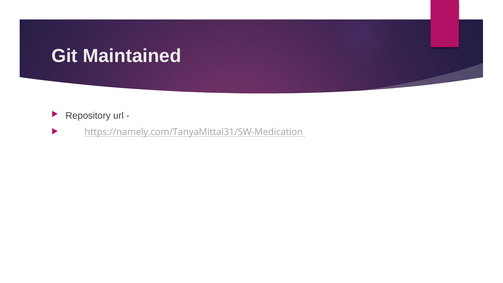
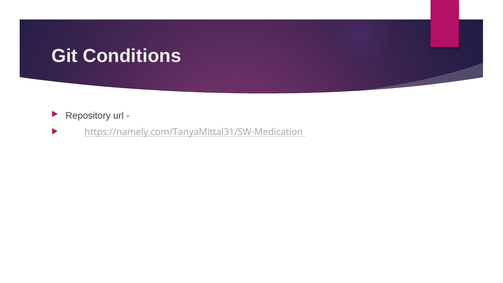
Maintained: Maintained -> Conditions
